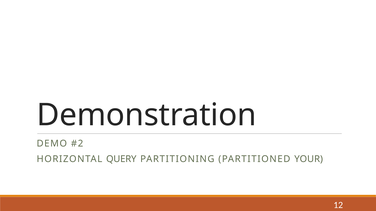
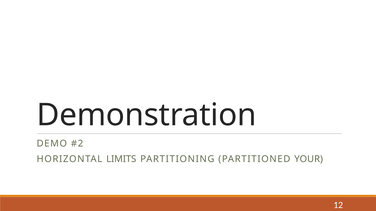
QUERY: QUERY -> LIMITS
